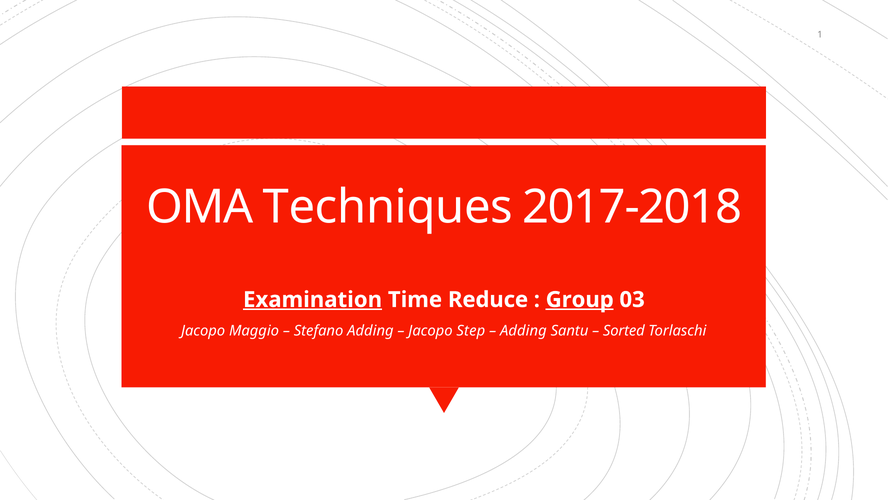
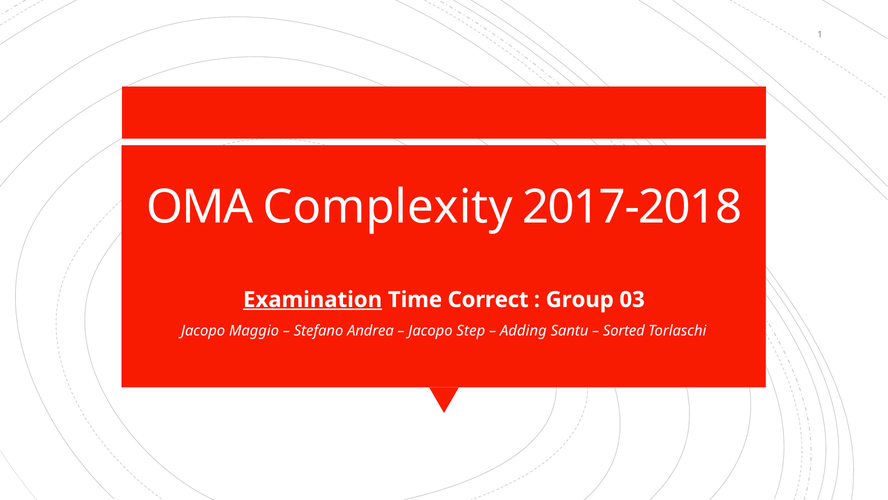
Techniques: Techniques -> Complexity
Reduce: Reduce -> Correct
Group underline: present -> none
Stefano Adding: Adding -> Andrea
